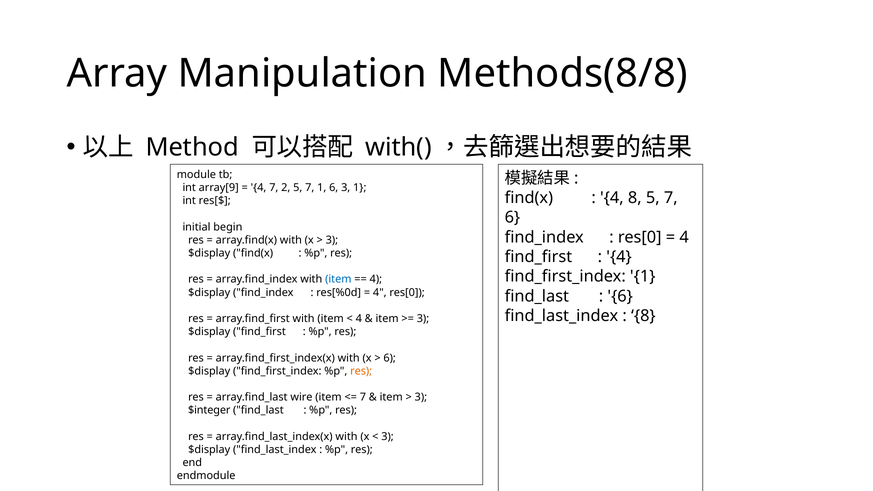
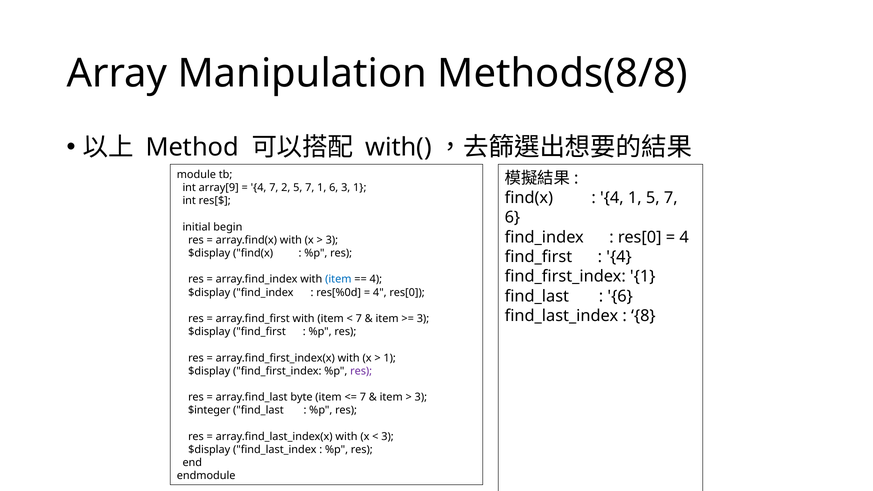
4 8: 8 -> 1
4 at (359, 319): 4 -> 7
6 at (390, 358): 6 -> 1
res at (361, 371) colour: orange -> purple
wire: wire -> byte
